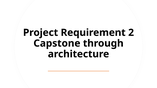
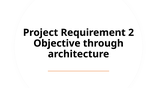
Capstone: Capstone -> Objective
